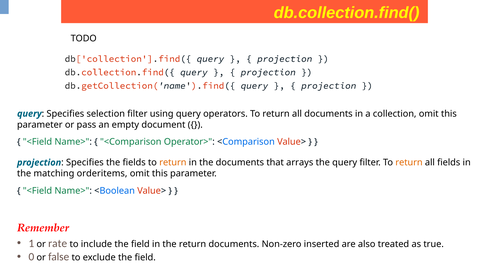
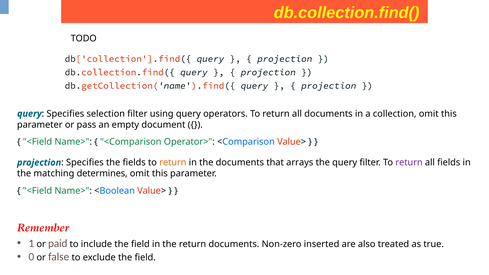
return at (409, 163) colour: orange -> purple
orderitems: orderitems -> determines
rate: rate -> paid
